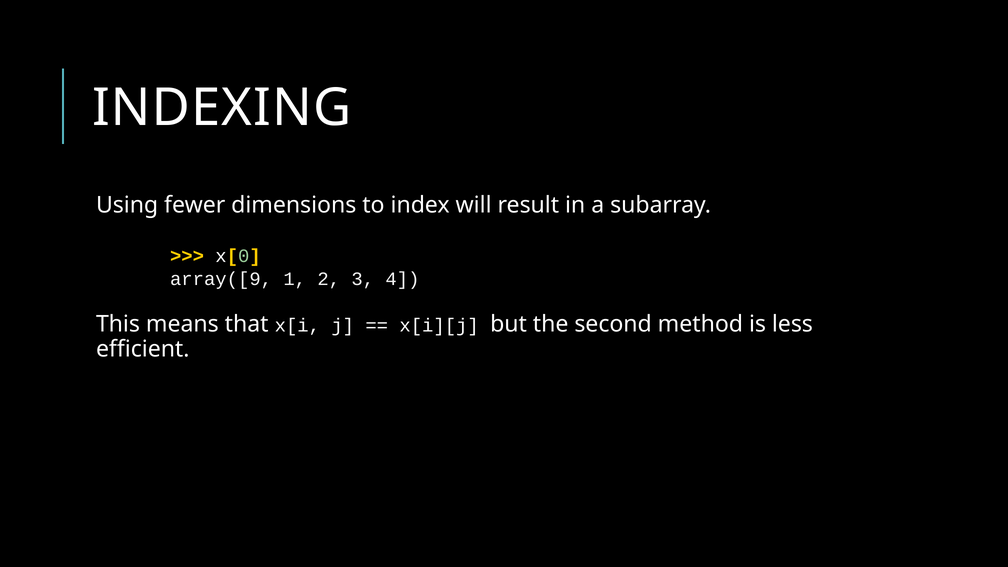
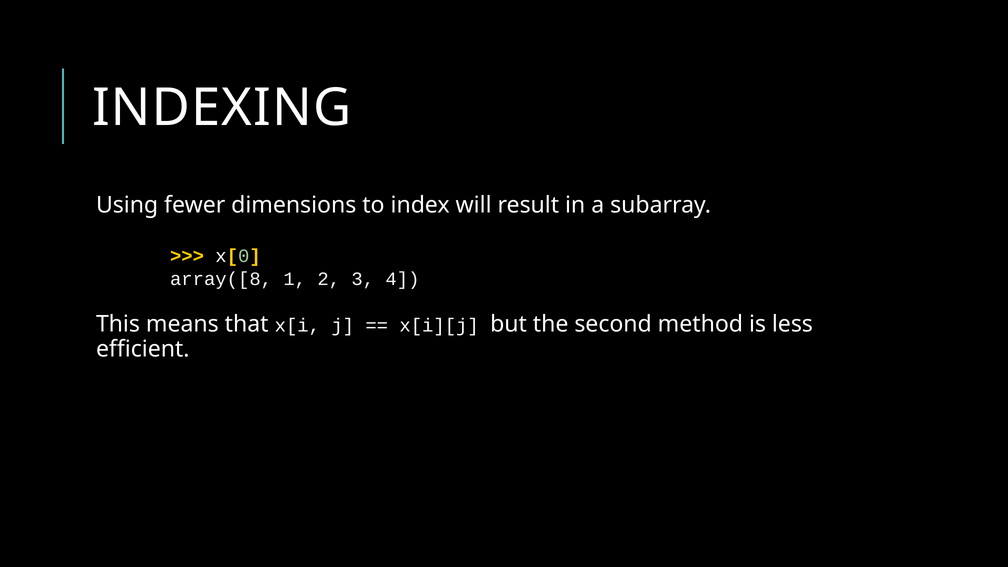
array([9: array([9 -> array([8
